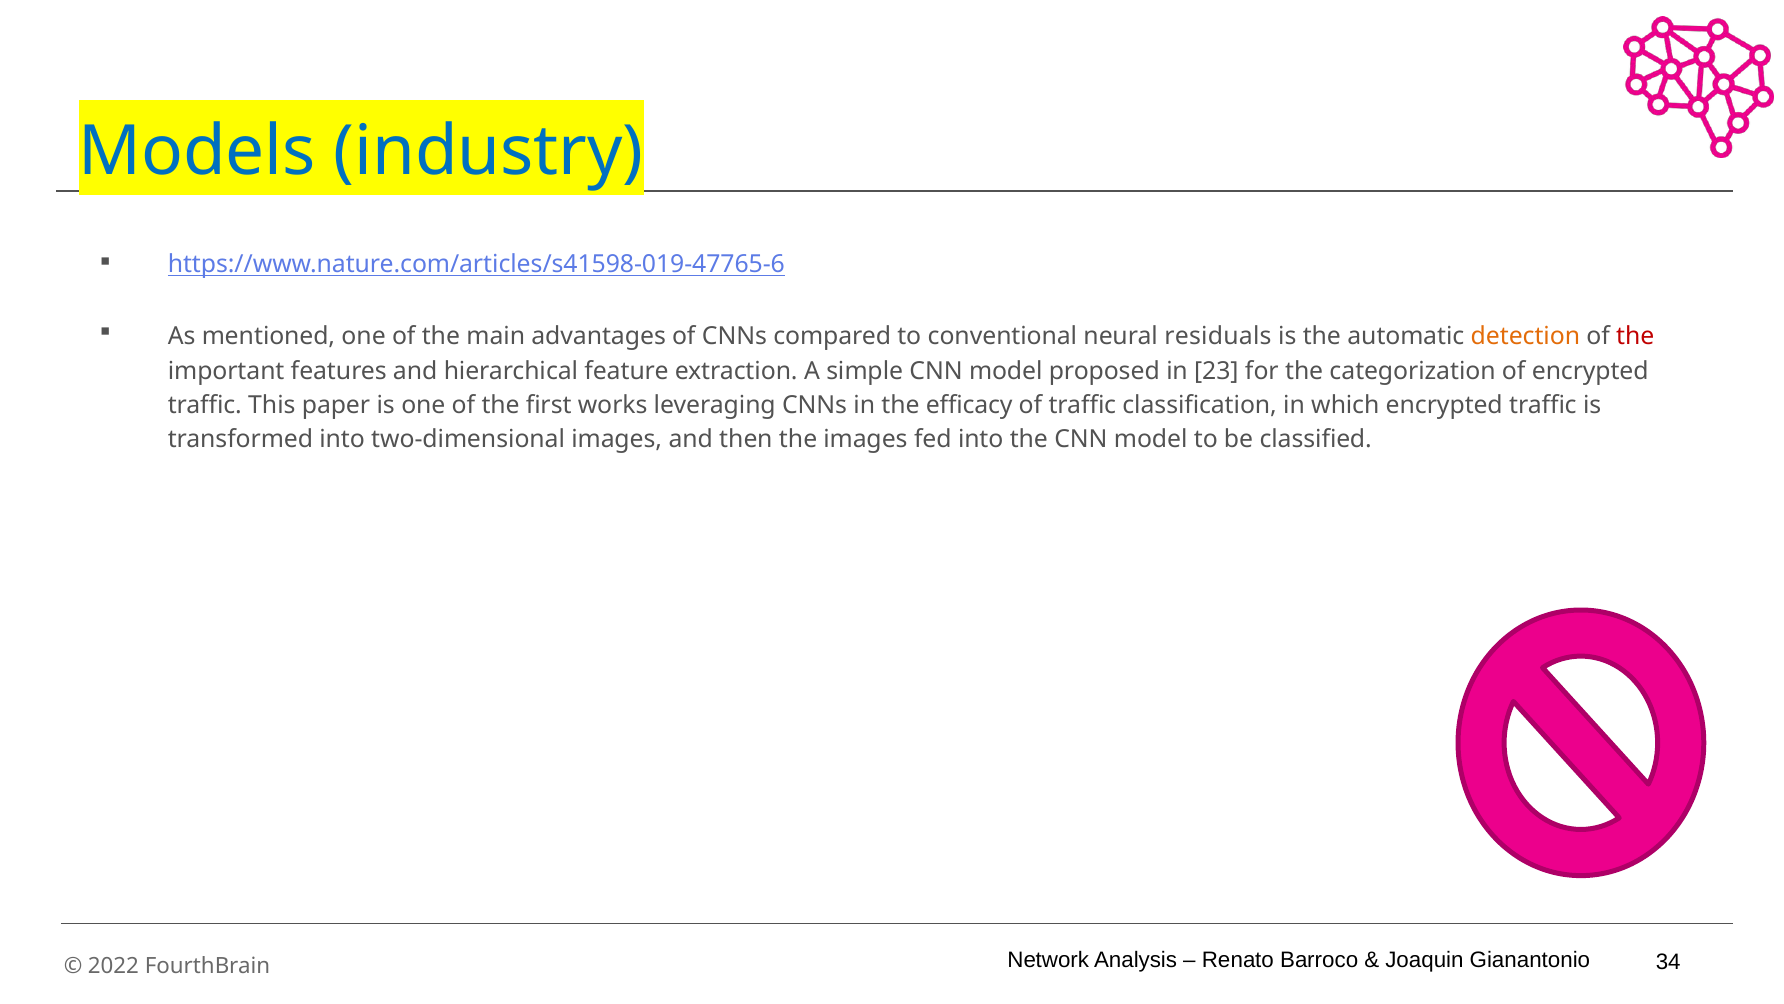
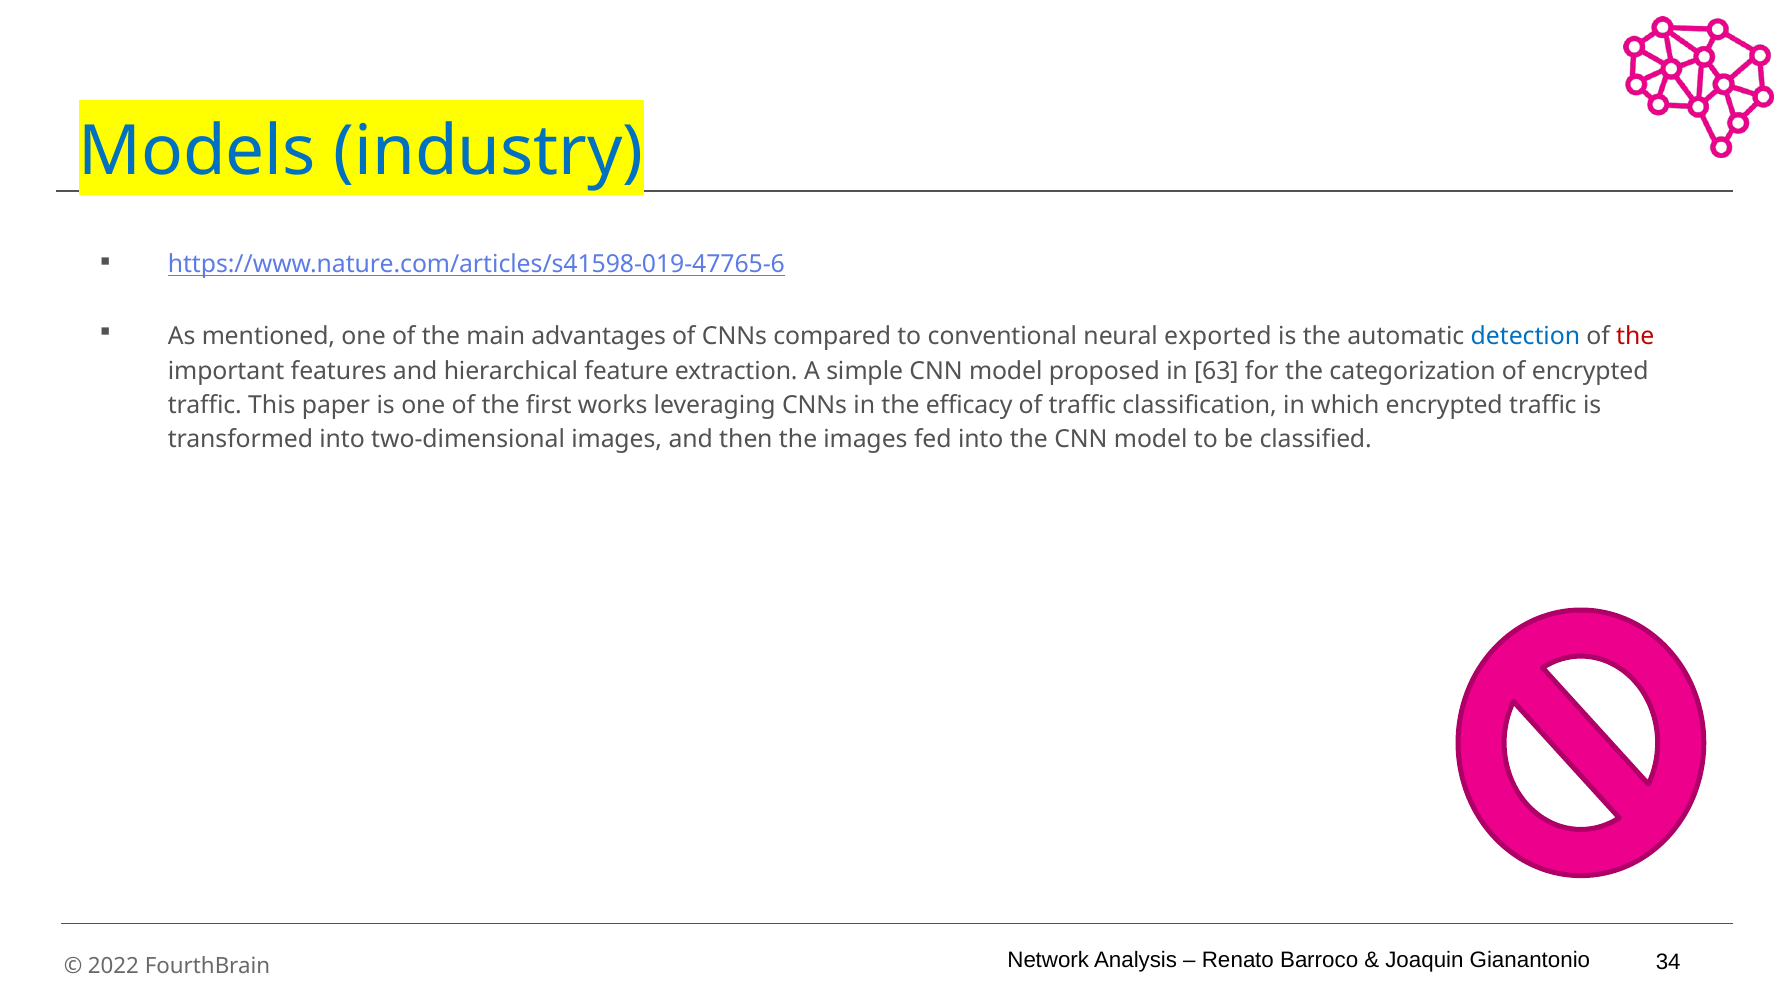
residuals: residuals -> exported
detection colour: orange -> blue
23: 23 -> 63
